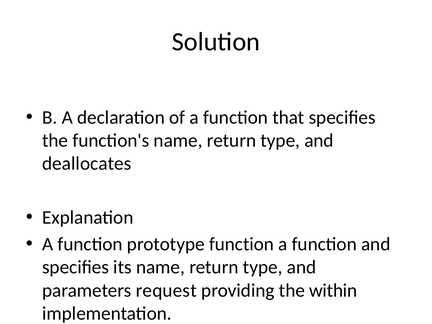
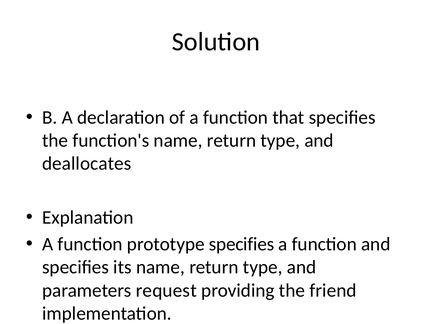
prototype function: function -> specifies
within: within -> friend
